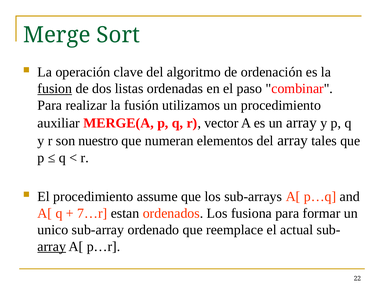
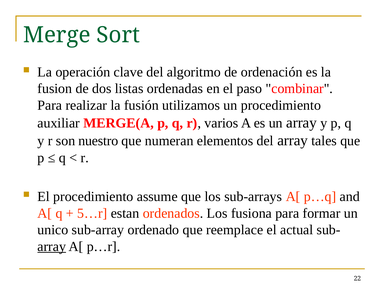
fusion underline: present -> none
vector: vector -> varios
7…r: 7…r -> 5…r
